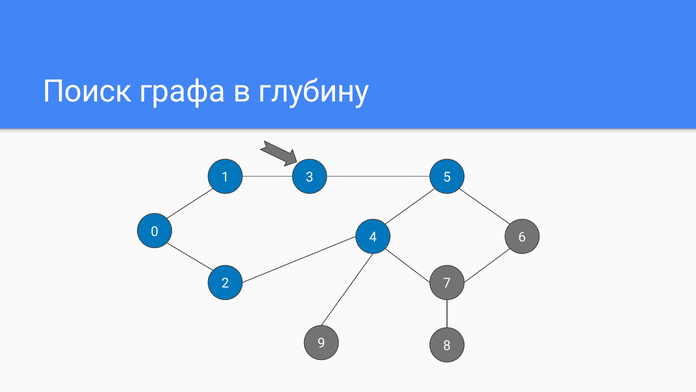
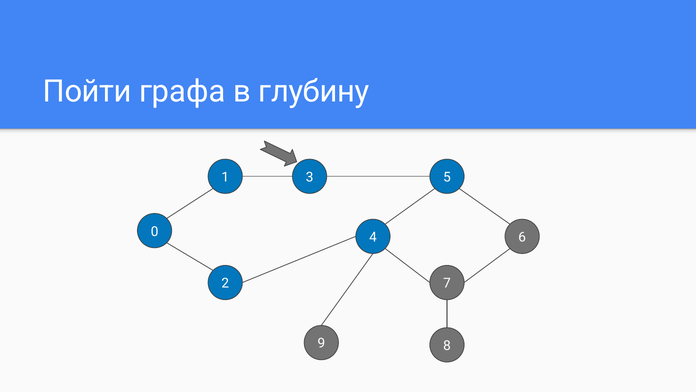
Поиск: Поиск -> Пойти
